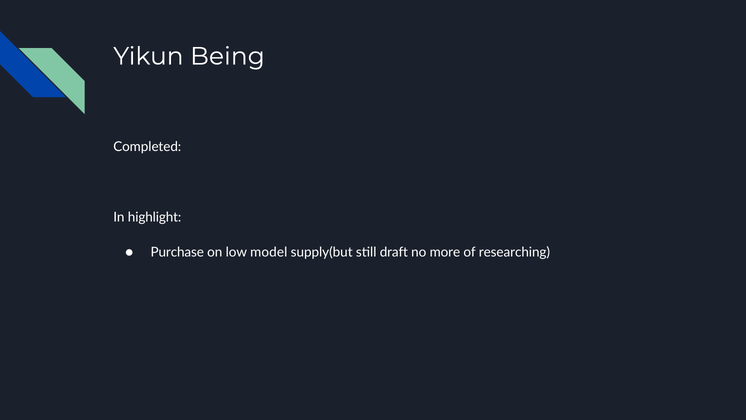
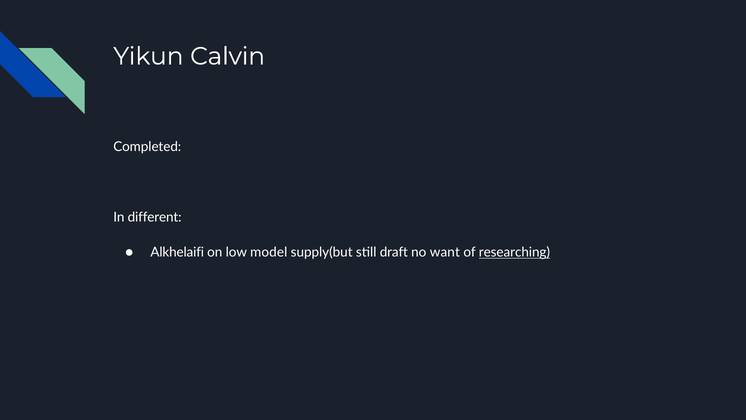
Being: Being -> Calvin
highlight: highlight -> different
Purchase: Purchase -> Alkhelaifi
more: more -> want
researching underline: none -> present
